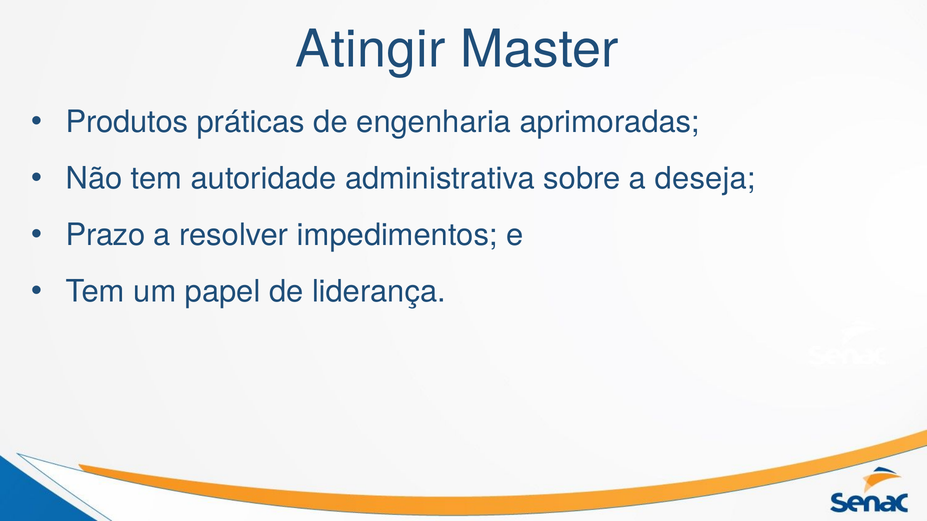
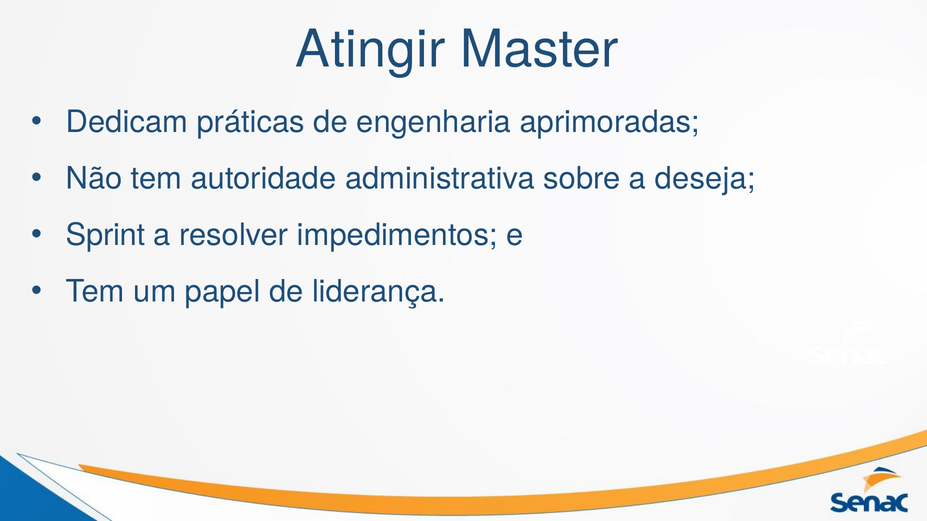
Produtos: Produtos -> Dedicam
Prazo: Prazo -> Sprint
